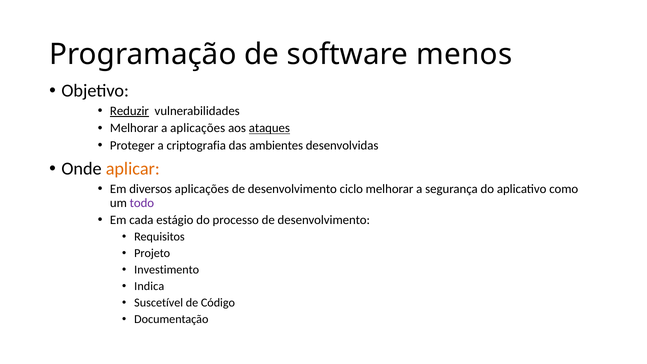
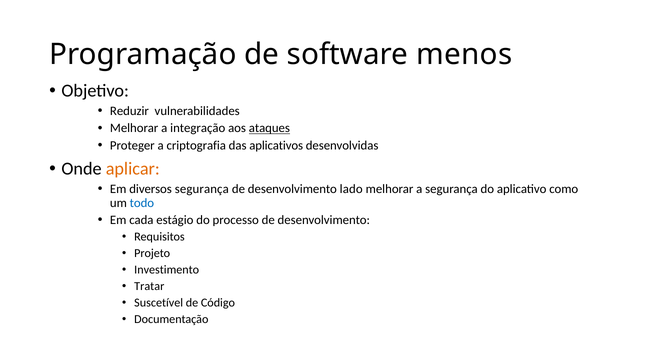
Reduzir underline: present -> none
a aplicações: aplicações -> integração
ambientes: ambientes -> aplicativos
diversos aplicações: aplicações -> segurança
ciclo: ciclo -> lado
todo colour: purple -> blue
Indica: Indica -> Tratar
